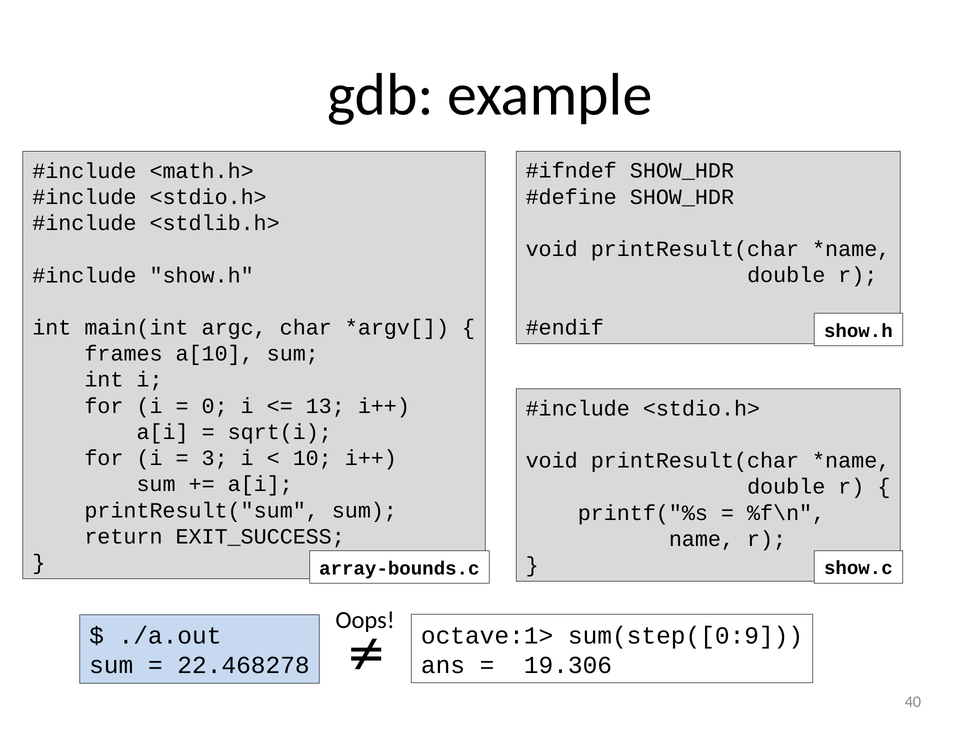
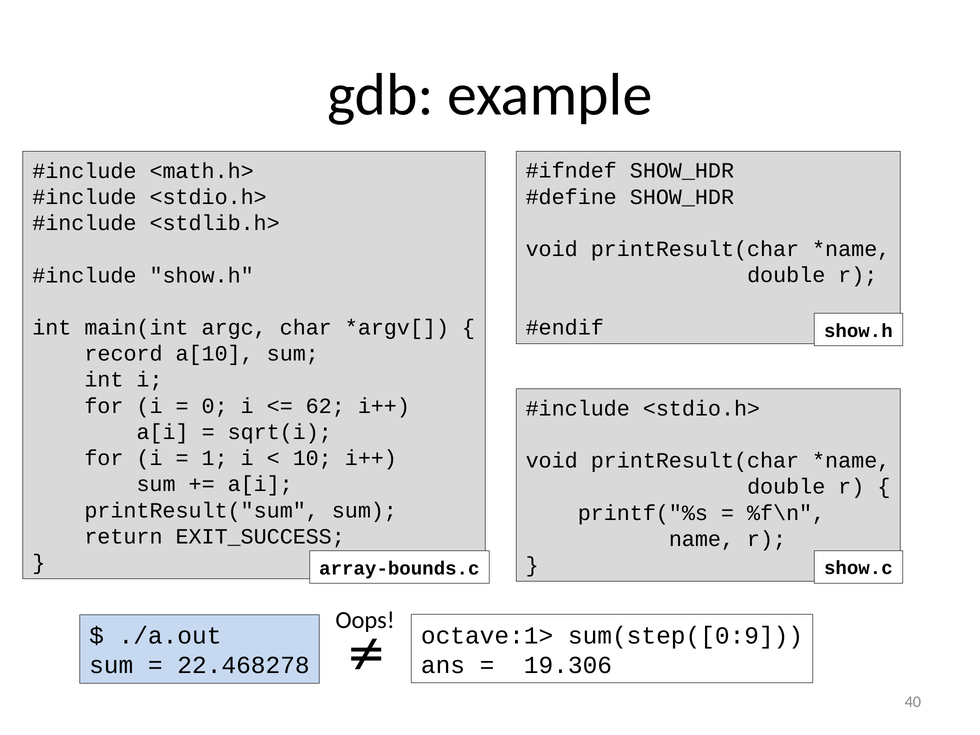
frames: frames -> record
13: 13 -> 62
3: 3 -> 1
